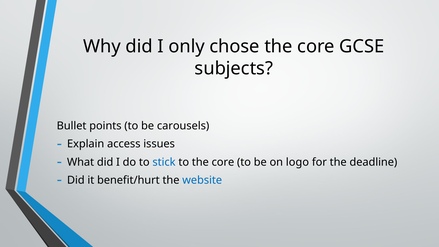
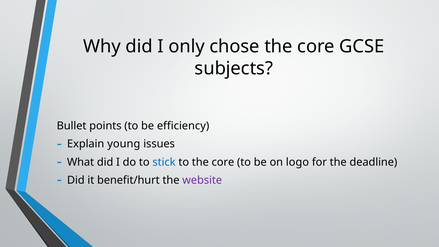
carousels: carousels -> efficiency
access: access -> young
website colour: blue -> purple
